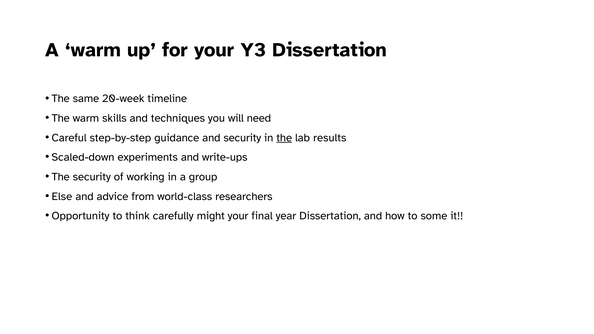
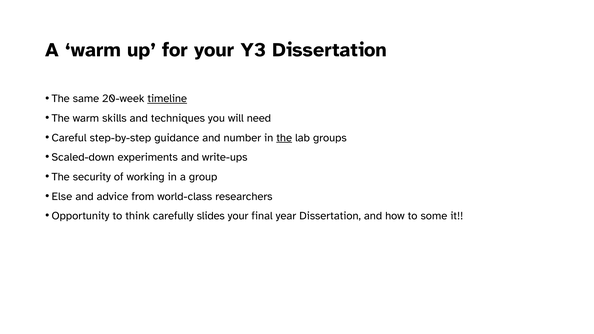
timeline underline: none -> present
and security: security -> number
results: results -> groups
might: might -> slides
